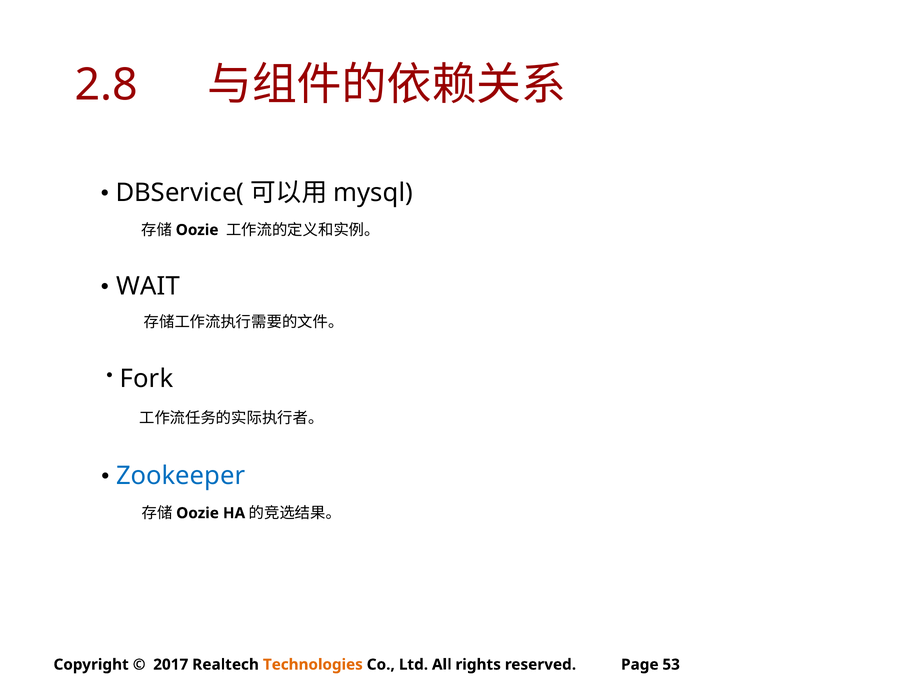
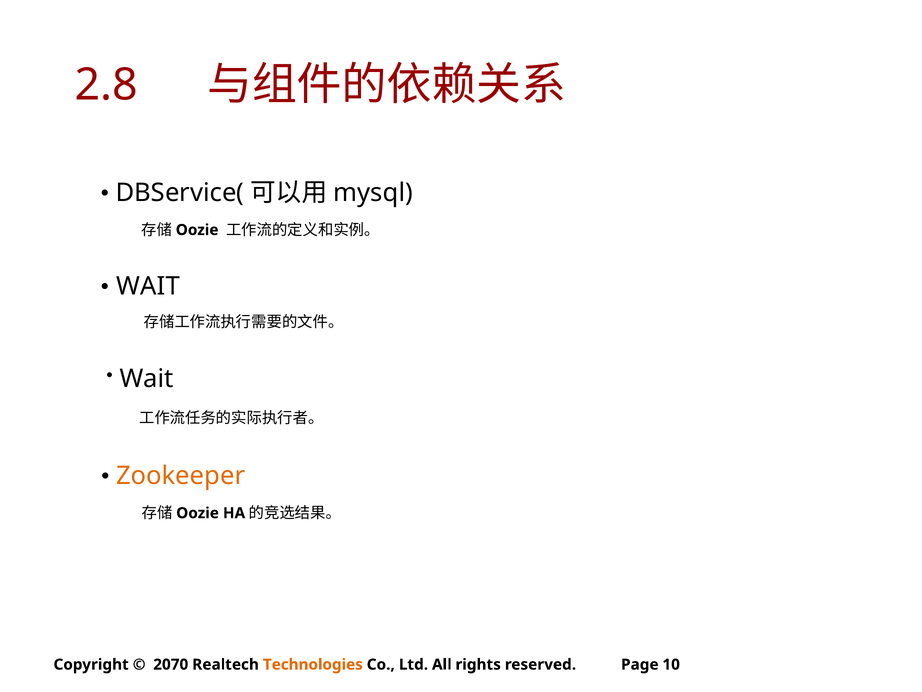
Fork at (146, 378): Fork -> Wait
Zookeeper colour: blue -> orange
2017: 2017 -> 2070
53: 53 -> 10
